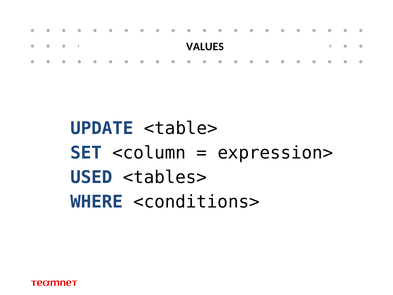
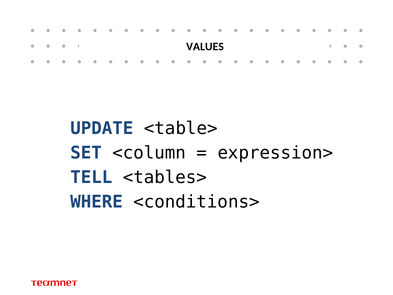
USED: USED -> TELL
